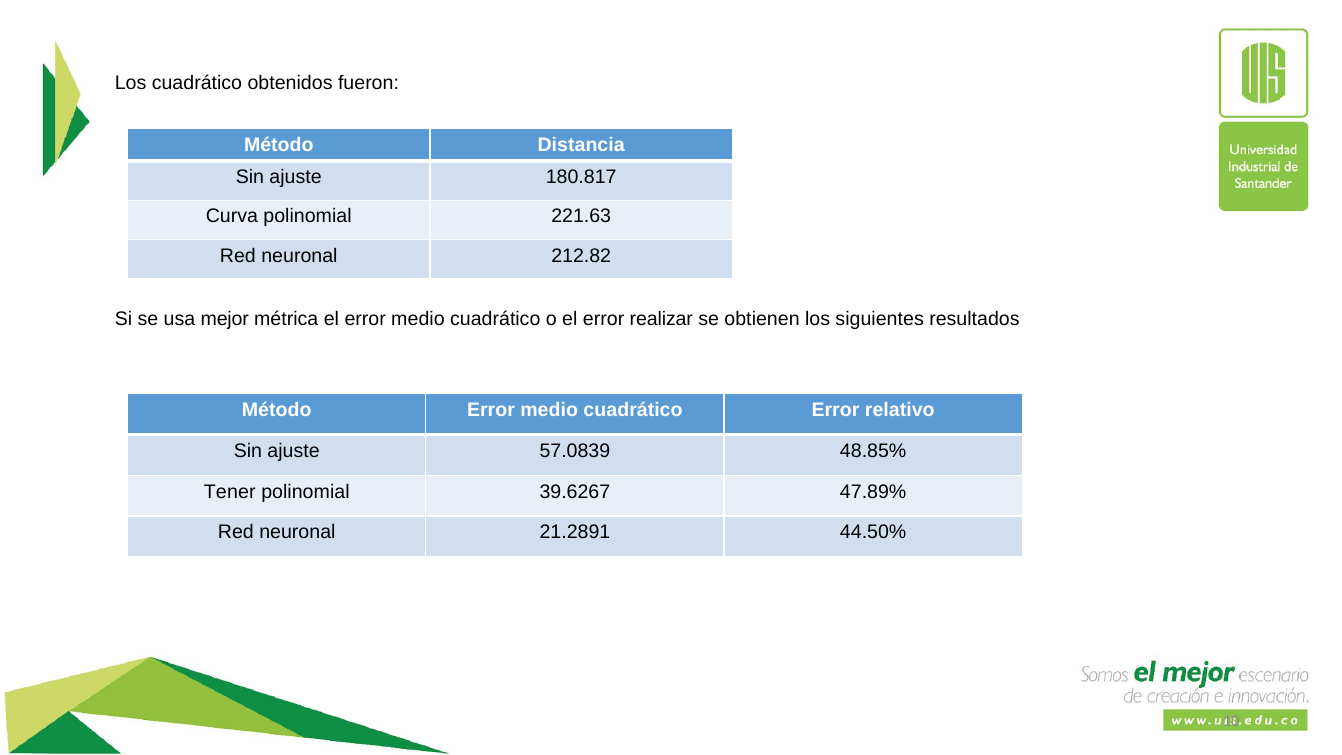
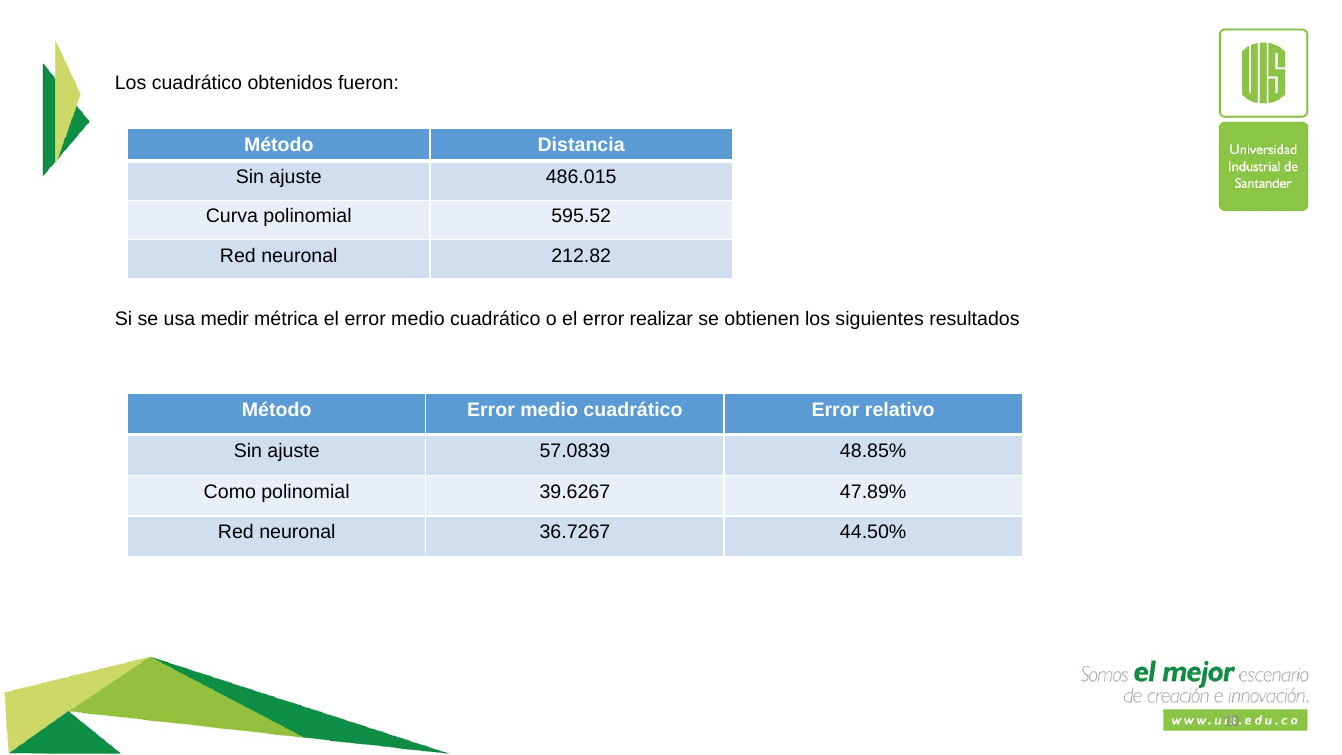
180.817: 180.817 -> 486.015
221.63: 221.63 -> 595.52
mejor: mejor -> medir
Tener: Tener -> Como
21.2891: 21.2891 -> 36.7267
